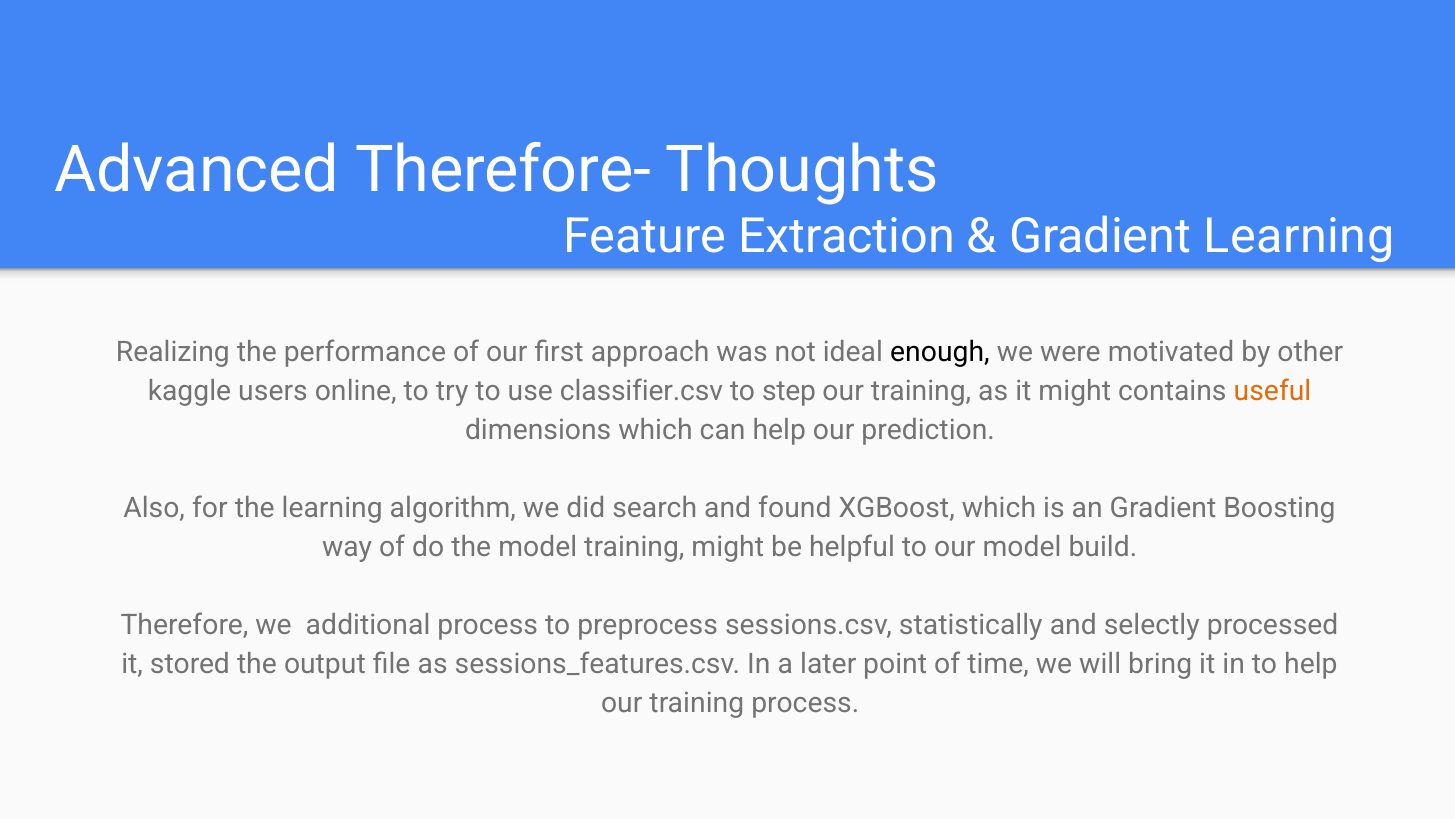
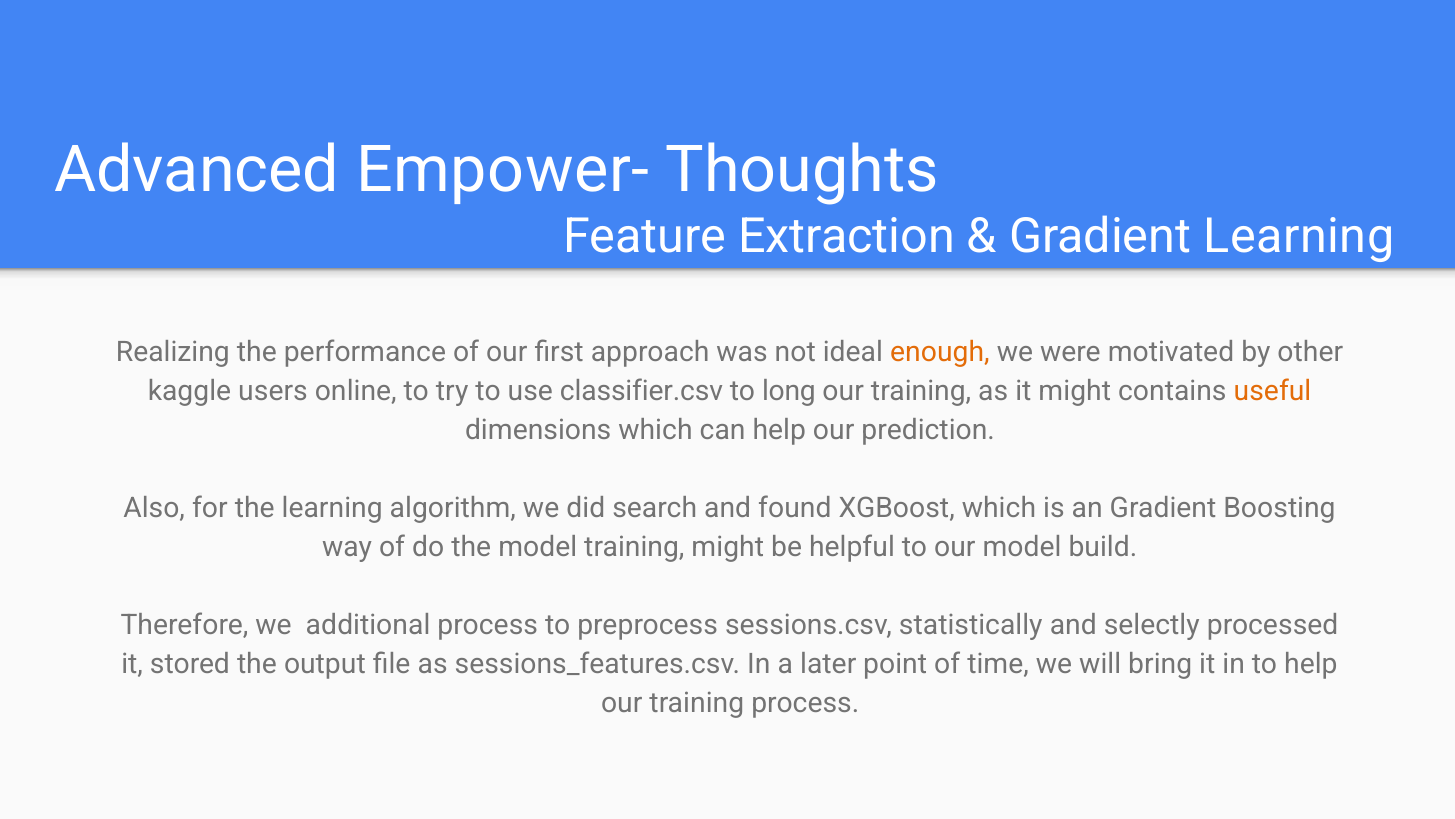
Therefore-: Therefore- -> Empower-
enough colour: black -> orange
step: step -> long
